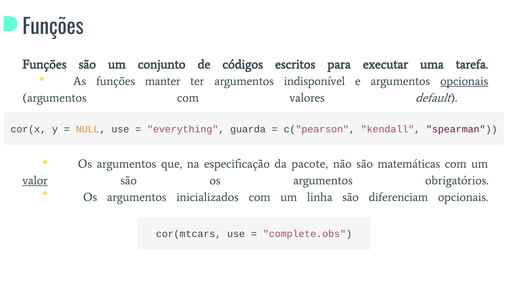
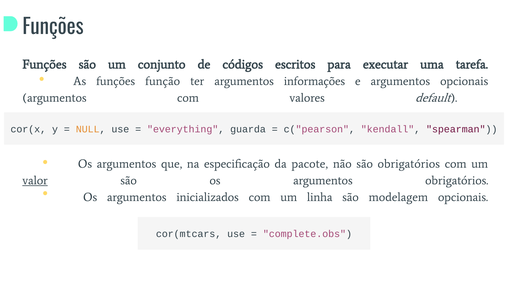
manter: manter -> função
indisponível: indisponível -> informações
opcionais at (464, 81) underline: present -> none
são matemáticas: matemáticas -> obrigatórios
diferenciam: diferenciam -> modelagem
